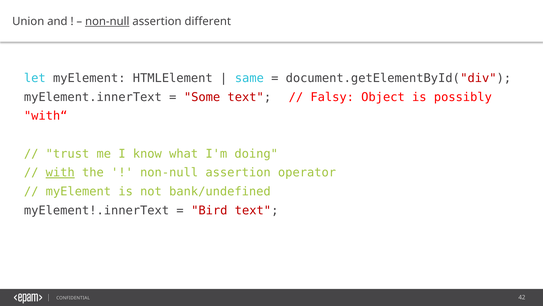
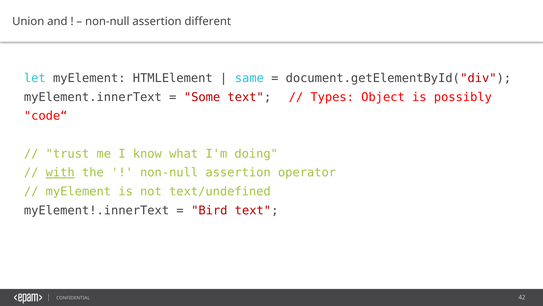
non-null at (107, 22) underline: present -> none
Falsy: Falsy -> Types
with“: with“ -> code“
bank/undefined: bank/undefined -> text/undefined
